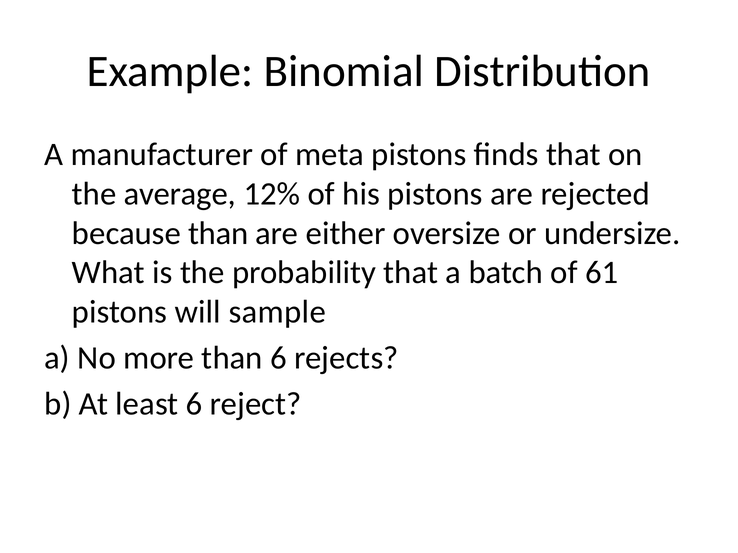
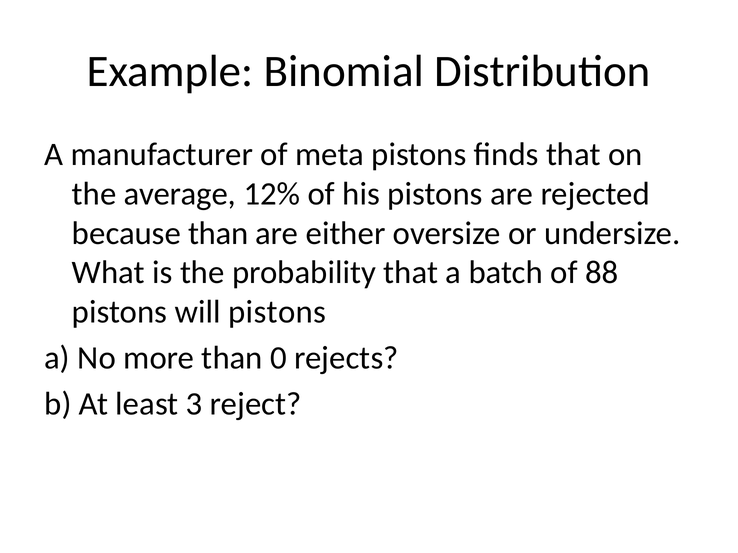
61: 61 -> 88
will sample: sample -> pistons
than 6: 6 -> 0
least 6: 6 -> 3
